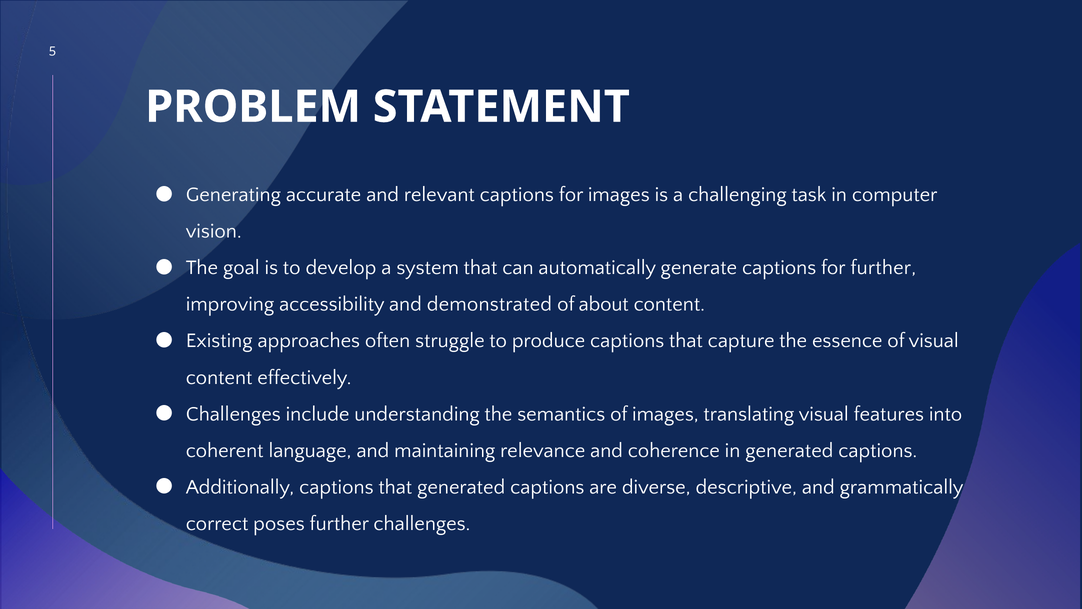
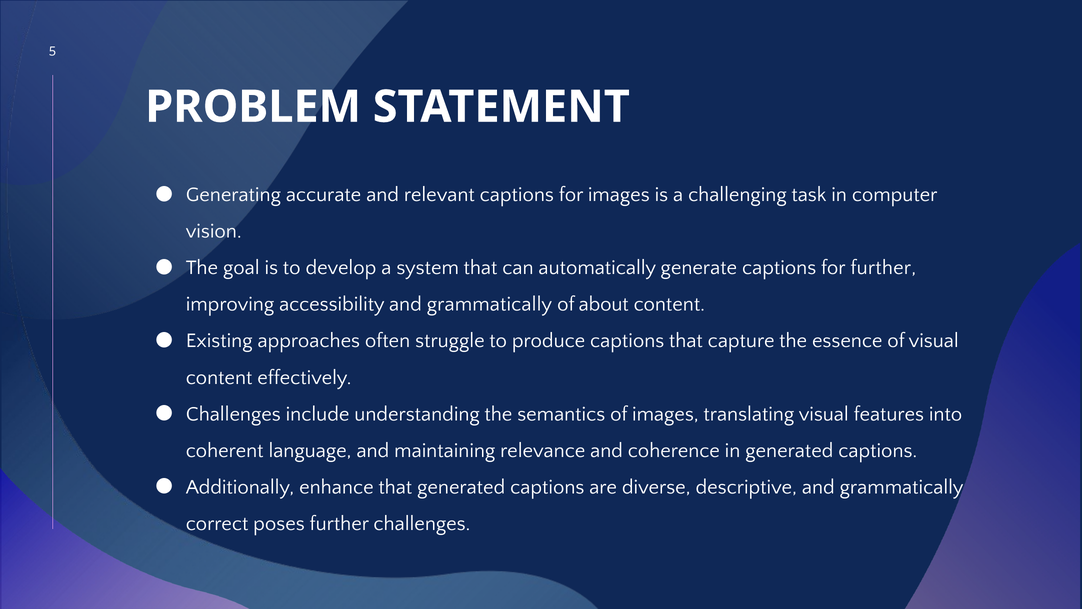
accessibility and demonstrated: demonstrated -> grammatically
Additionally captions: captions -> enhance
